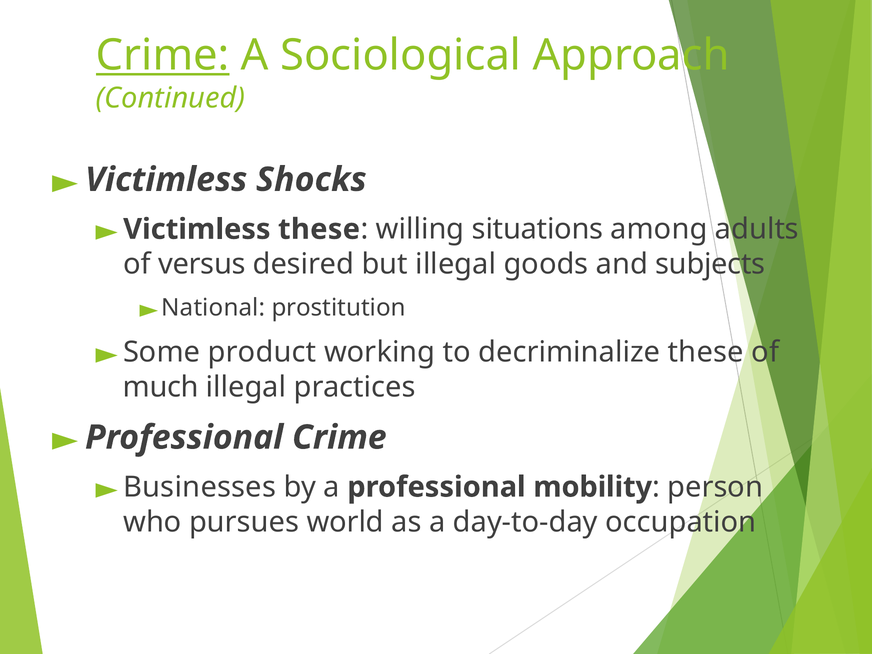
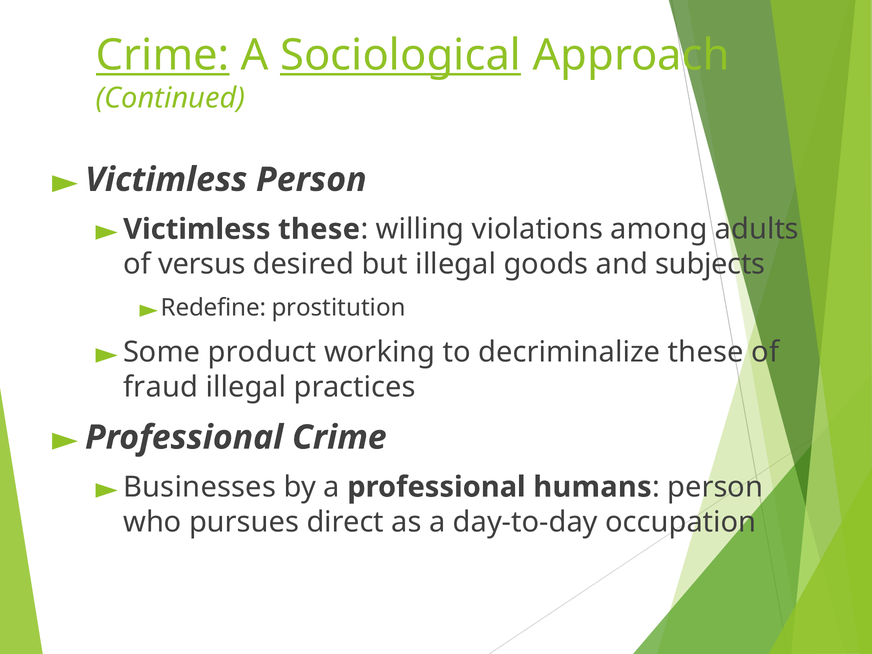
Sociological underline: none -> present
Victimless Shocks: Shocks -> Person
situations: situations -> violations
National: National -> Redefine
much: much -> fraud
mobility: mobility -> humans
world: world -> direct
